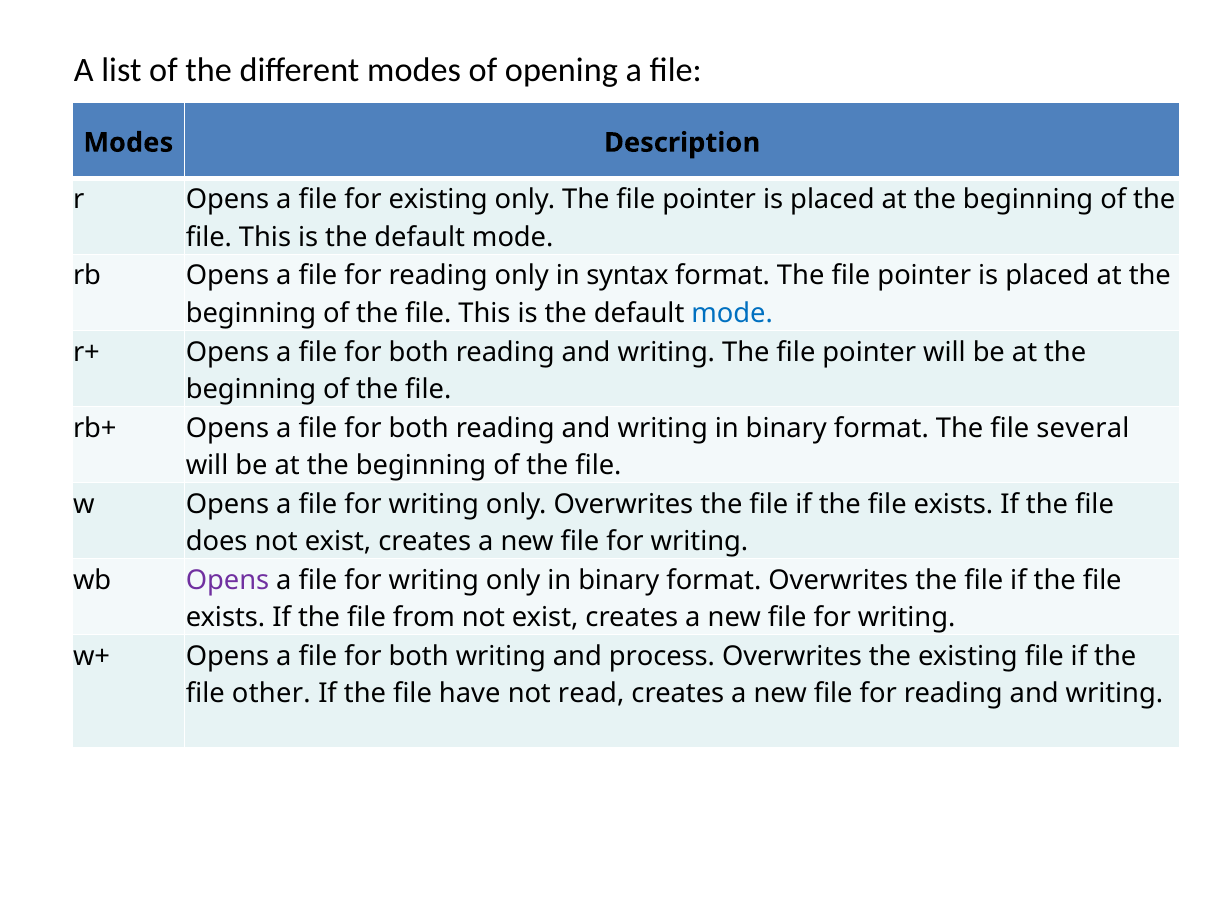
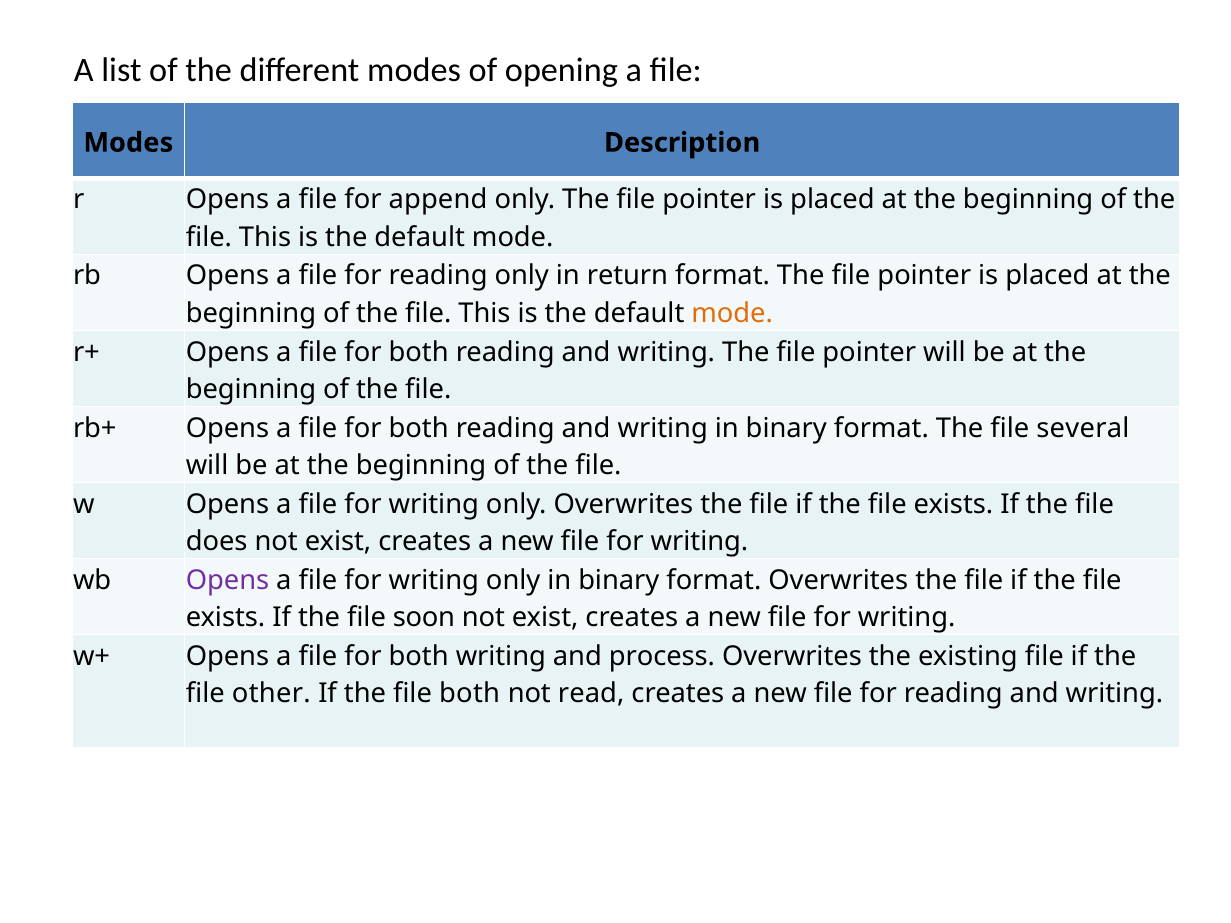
for existing: existing -> append
syntax: syntax -> return
mode at (732, 313) colour: blue -> orange
from: from -> soon
file have: have -> both
